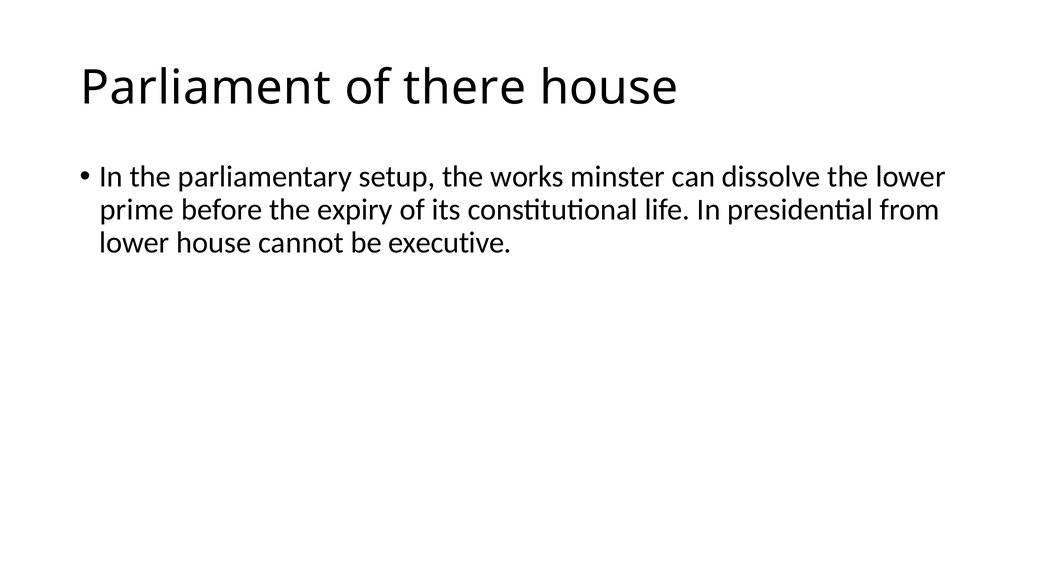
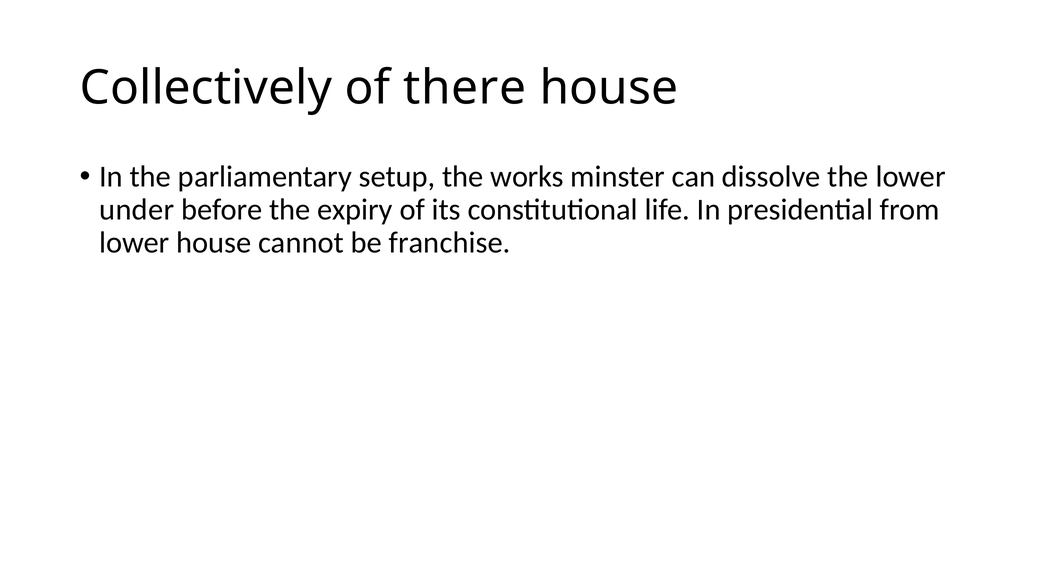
Parliament: Parliament -> Collectively
prime: prime -> under
executive: executive -> franchise
